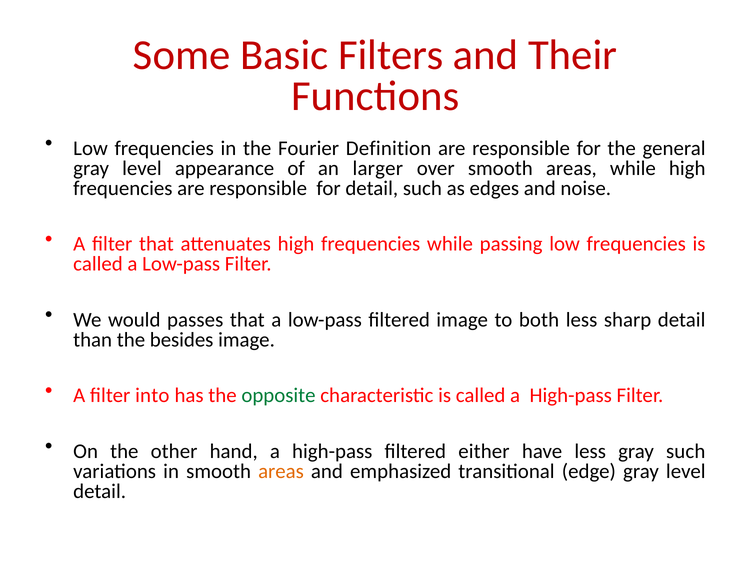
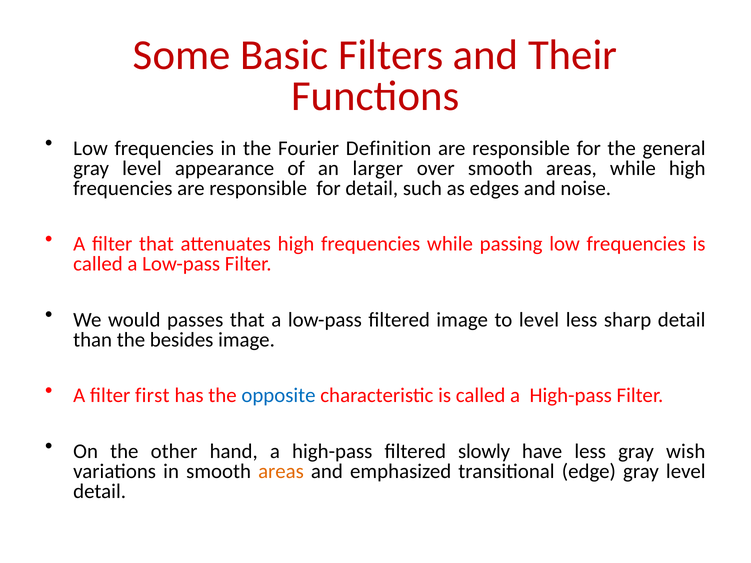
to both: both -> level
into: into -> first
opposite colour: green -> blue
either: either -> slowly
gray such: such -> wish
